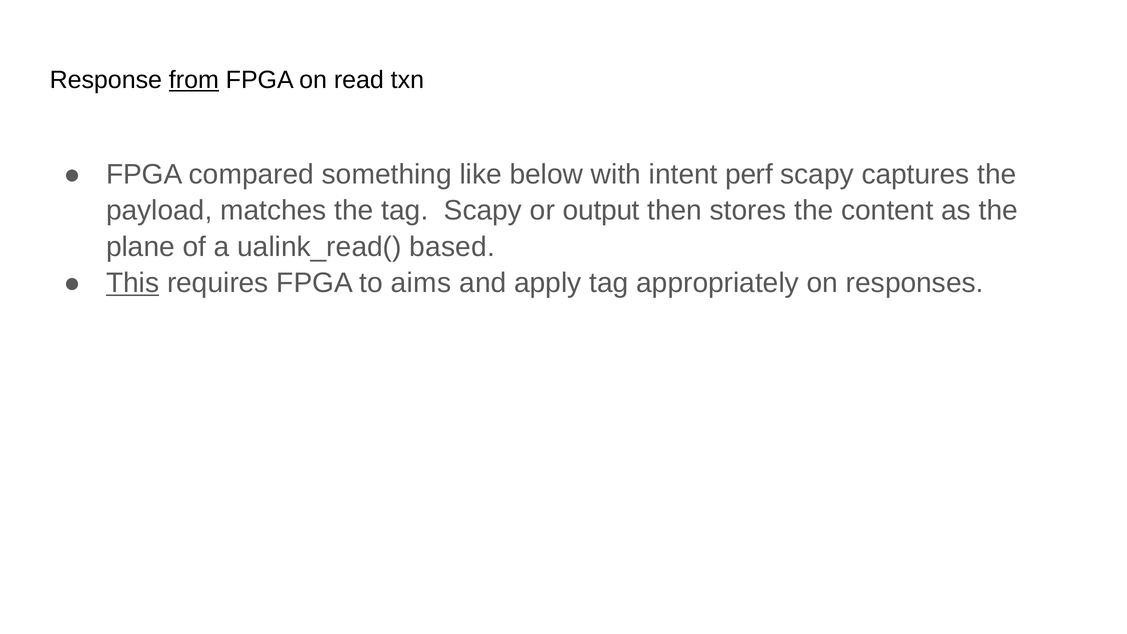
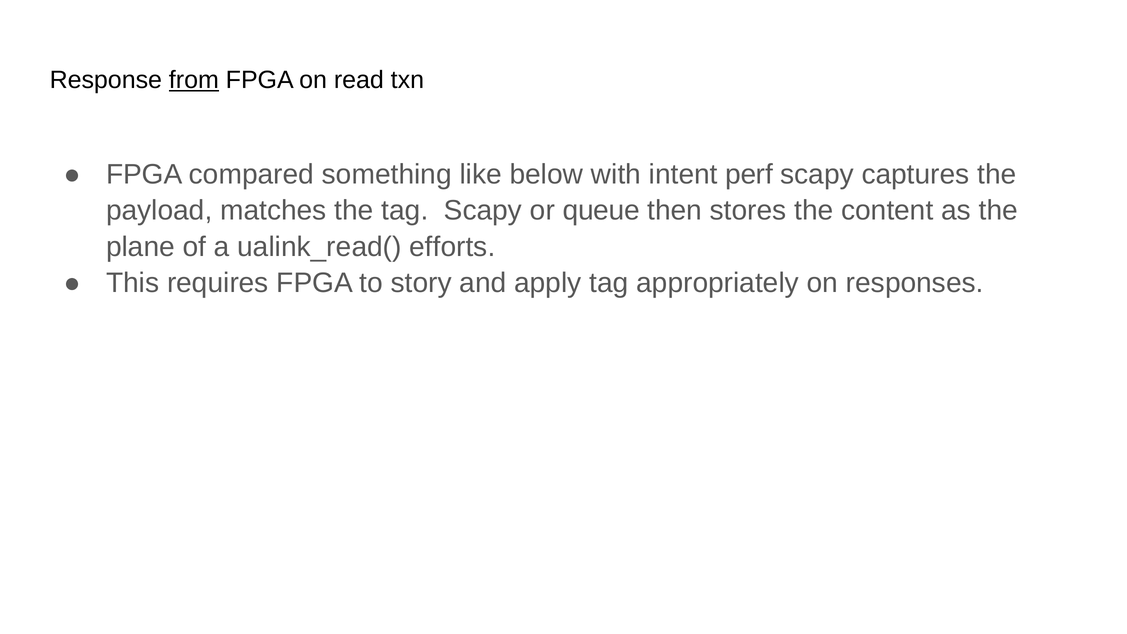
output: output -> queue
based: based -> efforts
This underline: present -> none
aims: aims -> story
